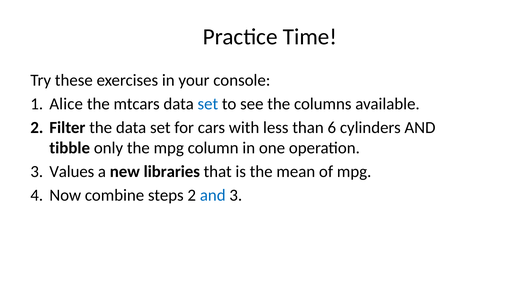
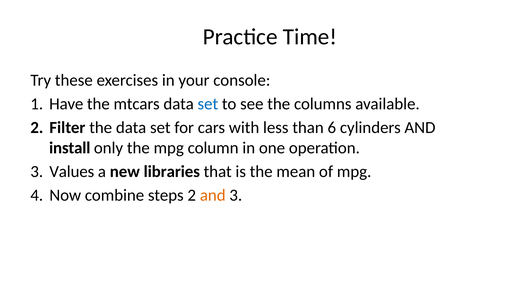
Alice: Alice -> Have
tibble: tibble -> install
and at (213, 195) colour: blue -> orange
